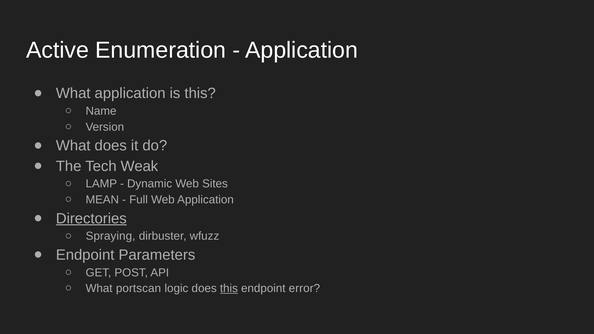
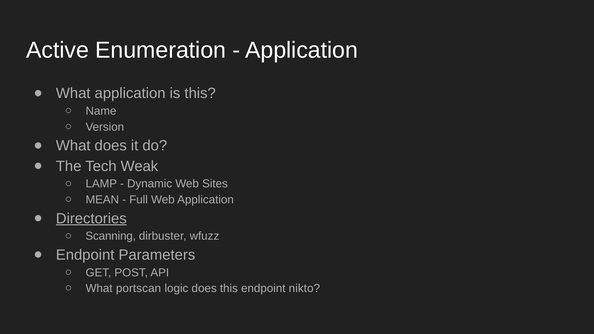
Spraying: Spraying -> Scanning
this at (229, 289) underline: present -> none
error: error -> nikto
